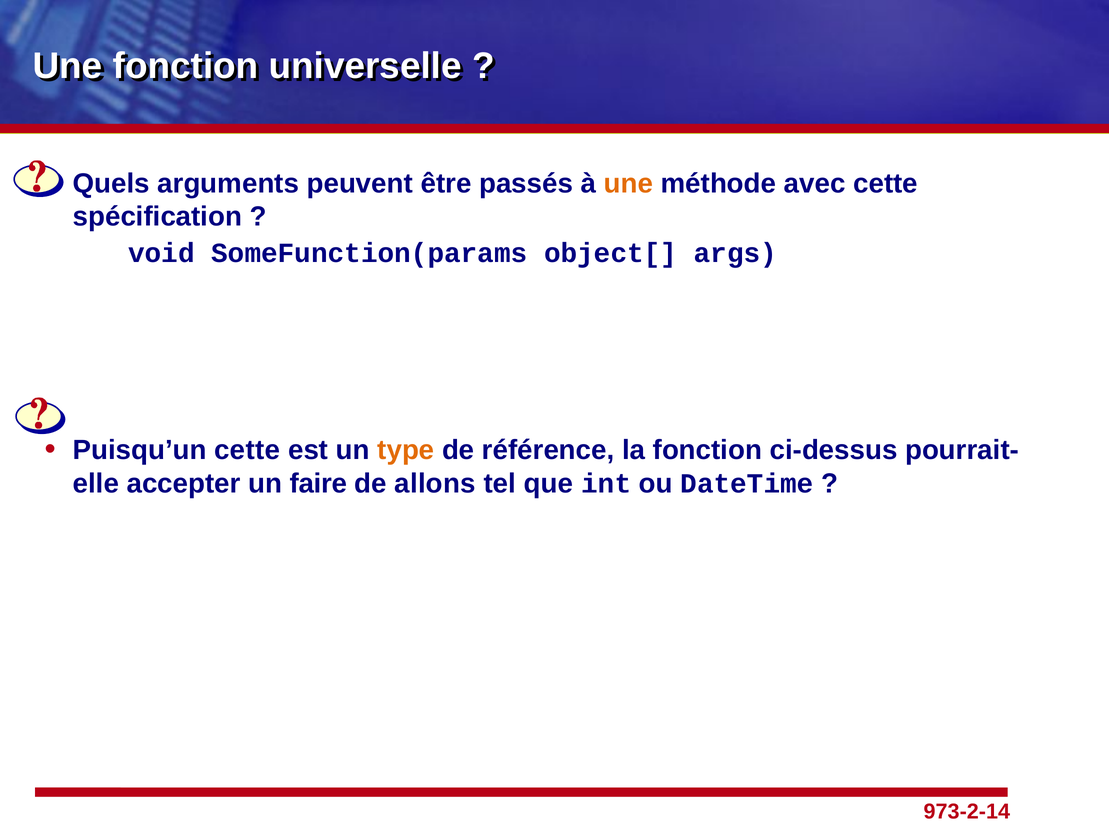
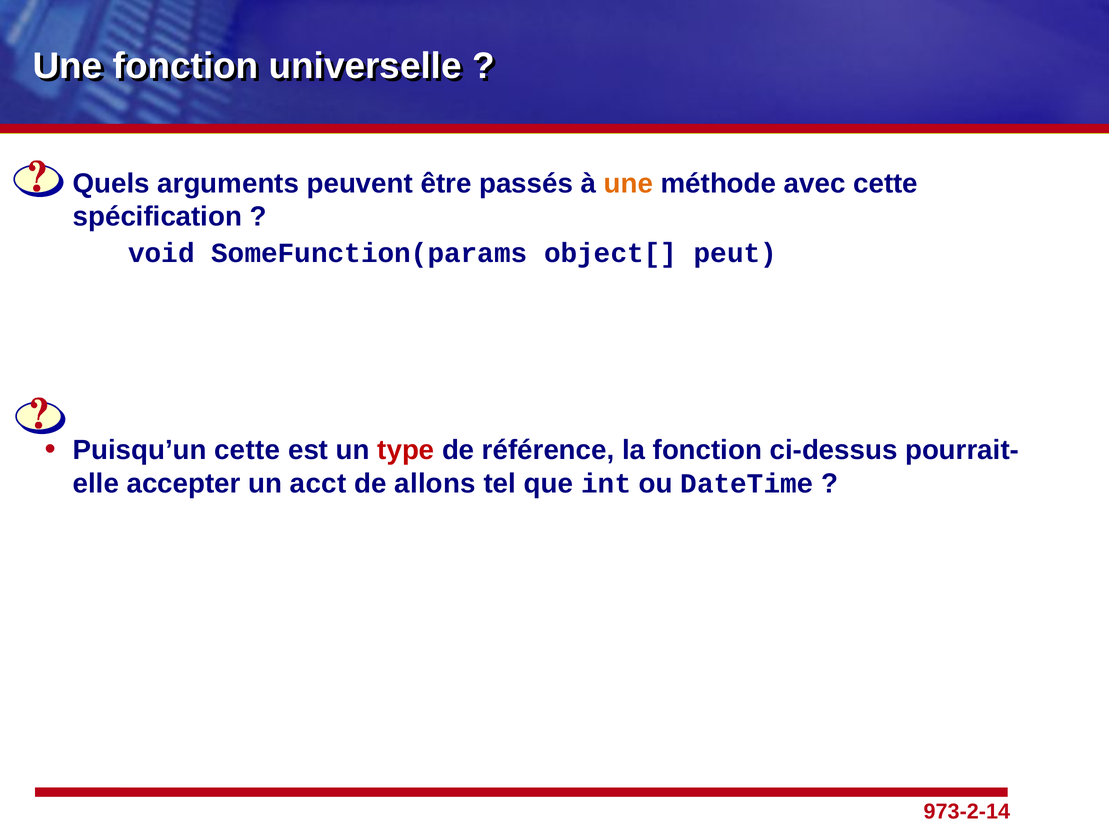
args: args -> peut
type colour: orange -> red
faire: faire -> acct
